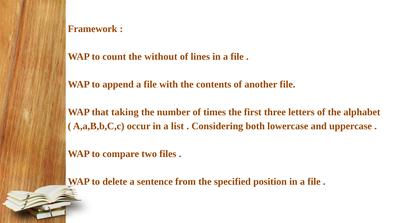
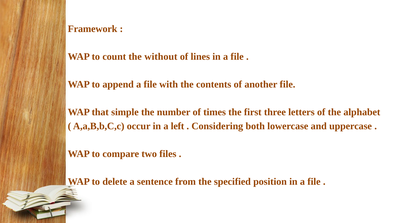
taking: taking -> simple
list: list -> left
